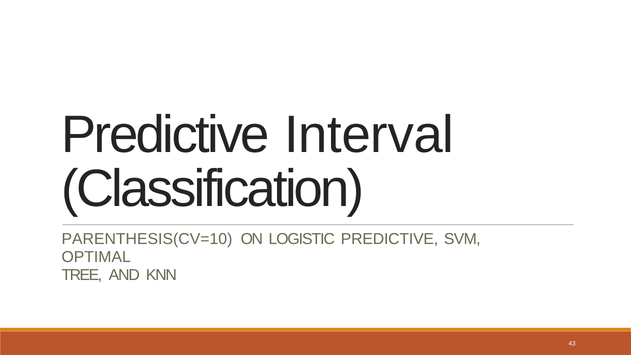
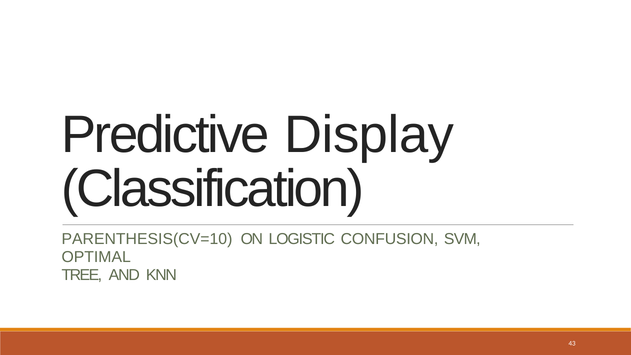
Interval: Interval -> Display
LOGISTIC PREDICTIVE: PREDICTIVE -> CONFUSION
